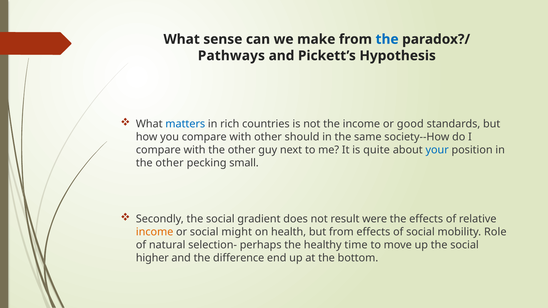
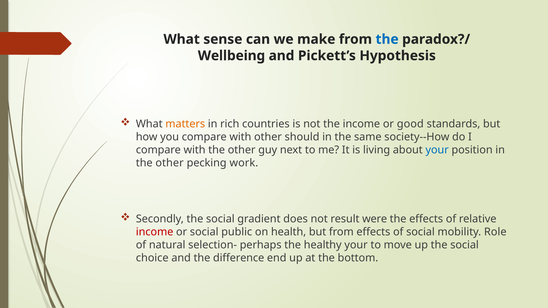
Pathways: Pathways -> Wellbeing
matters colour: blue -> orange
quite: quite -> living
small: small -> work
income at (155, 232) colour: orange -> red
might: might -> public
healthy time: time -> your
higher: higher -> choice
